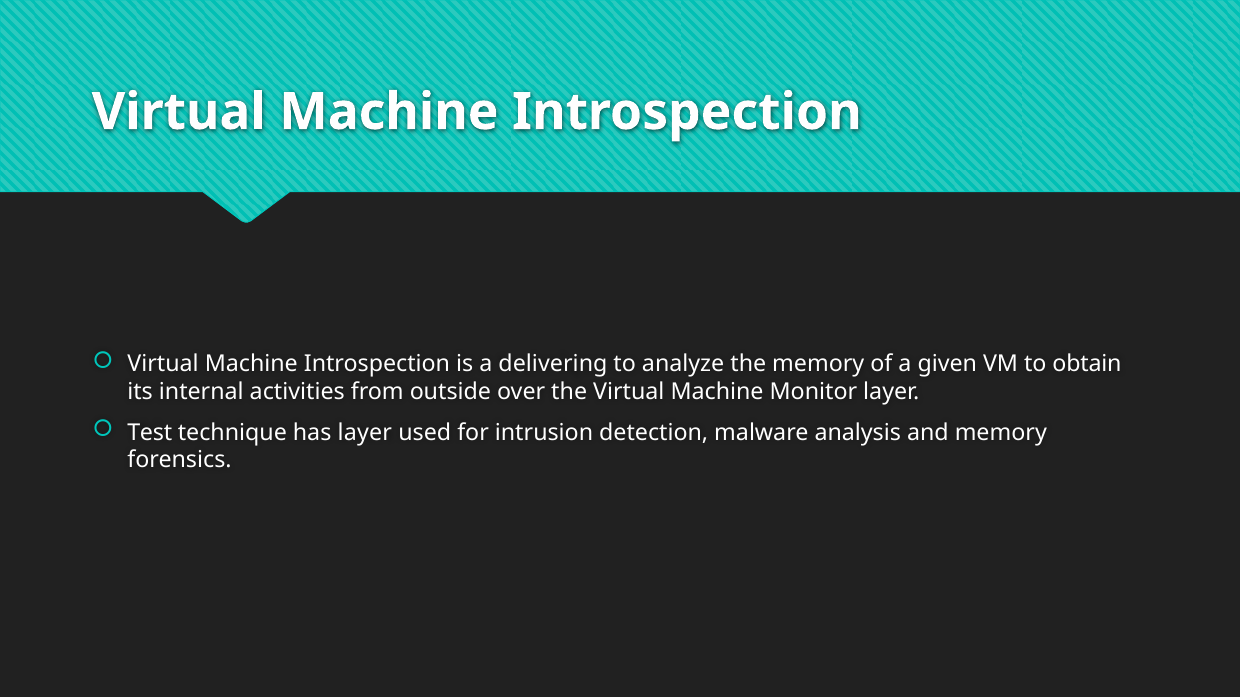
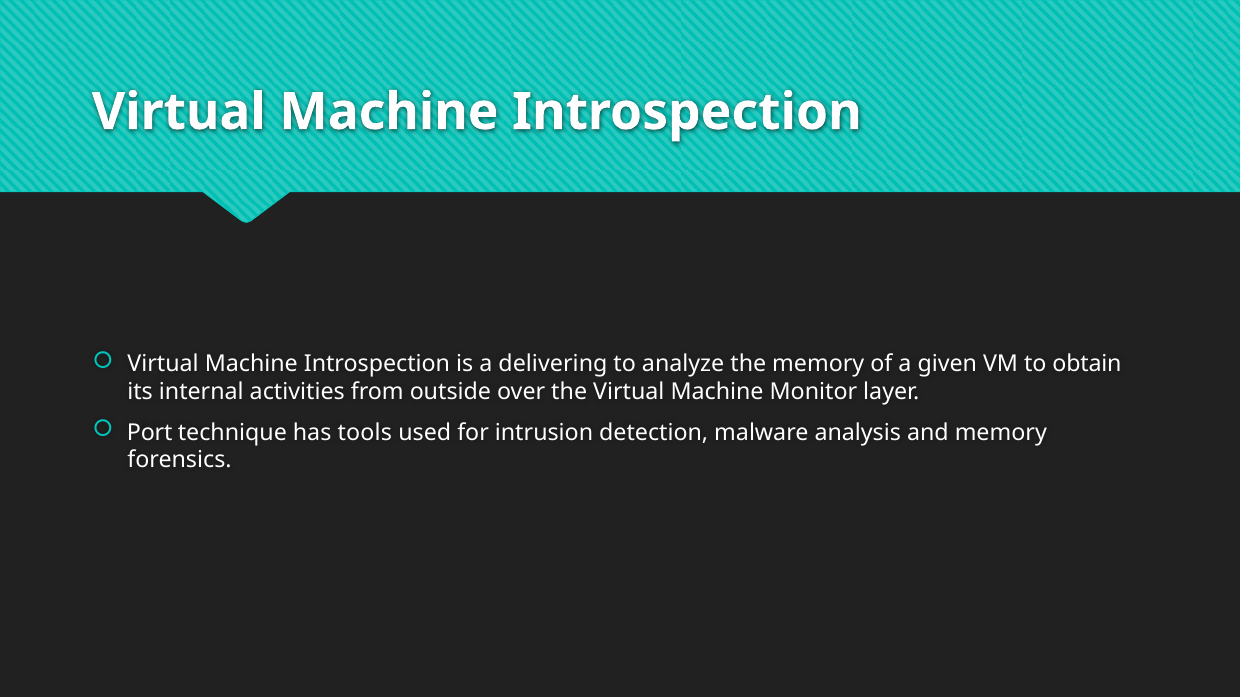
Test: Test -> Port
has layer: layer -> tools
